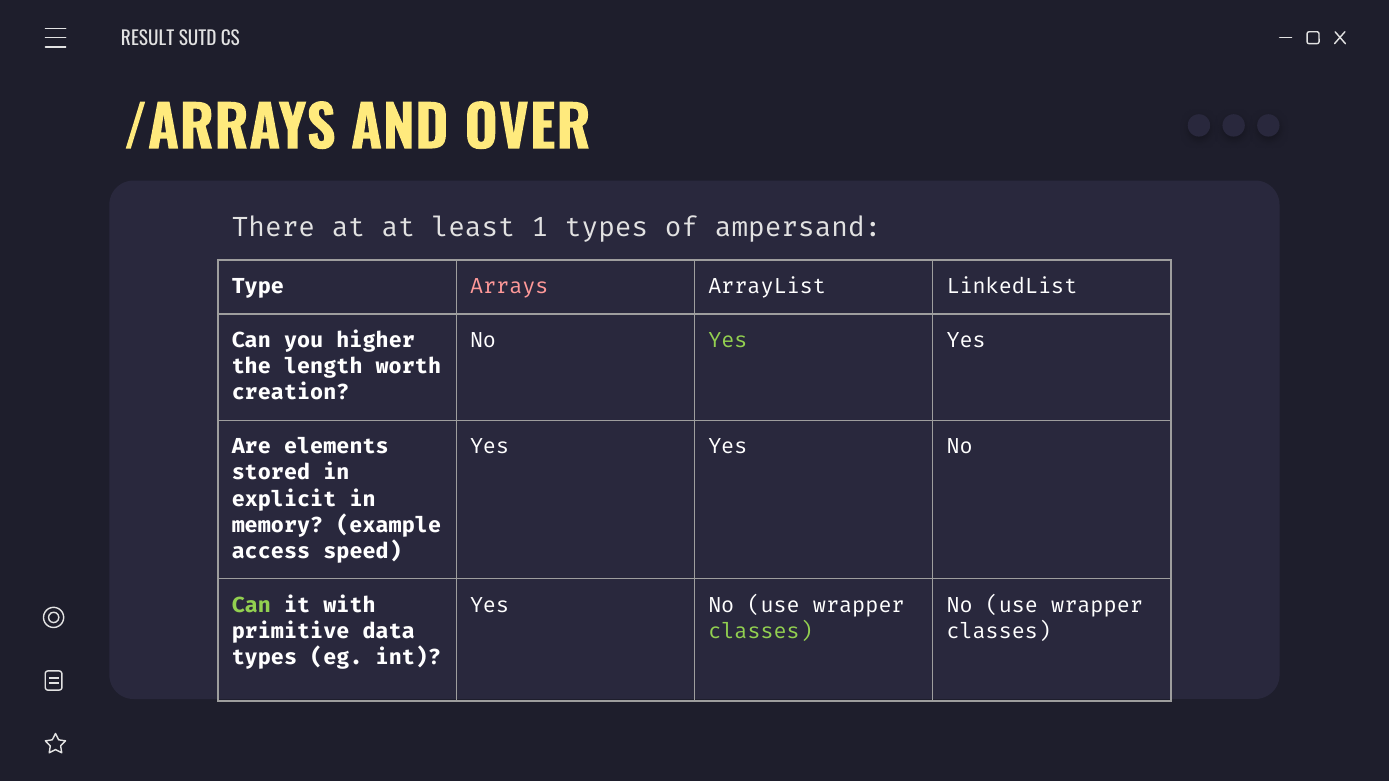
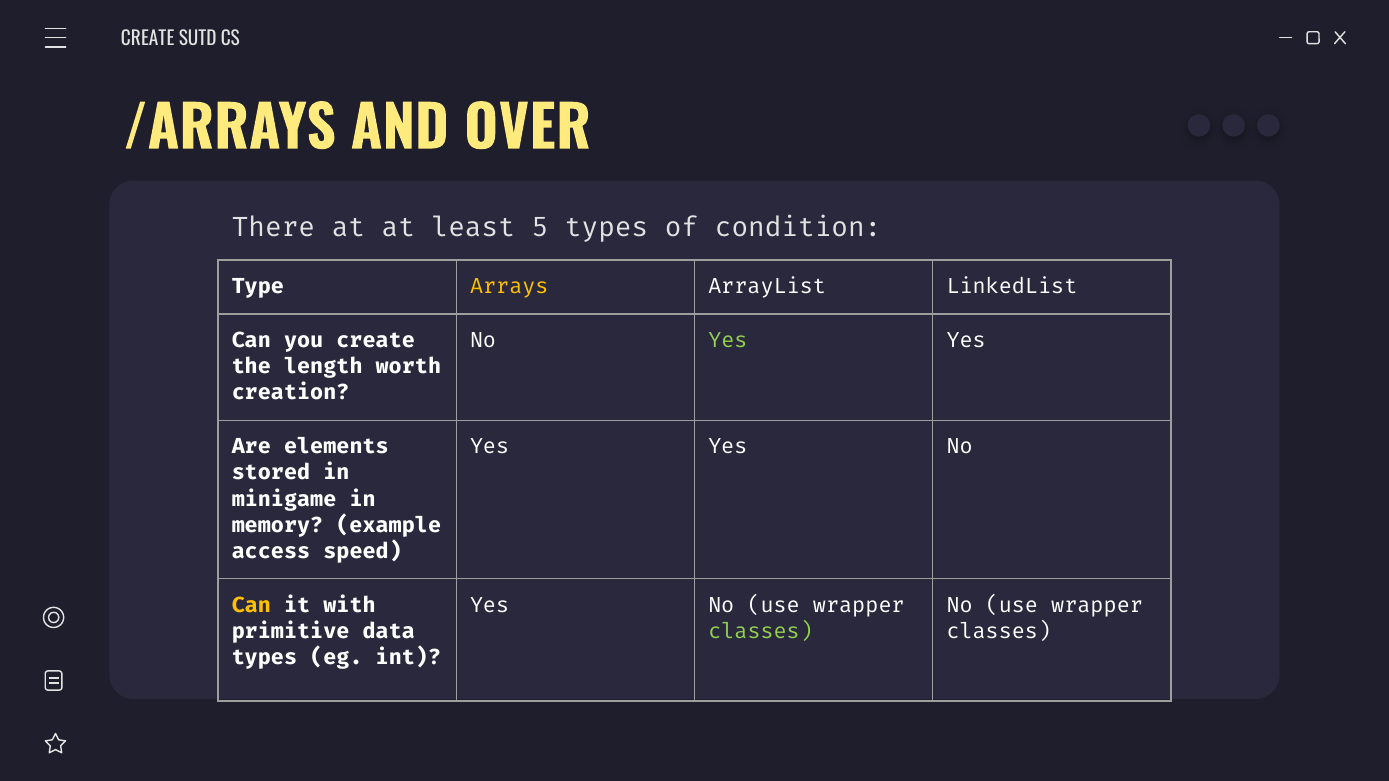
RESULT at (148, 39): RESULT -> CREATE
1: 1 -> 5
ampersand: ampersand -> condition
Arrays colour: pink -> yellow
you higher: higher -> create
explicit: explicit -> minigame
Can at (251, 606) colour: light green -> yellow
